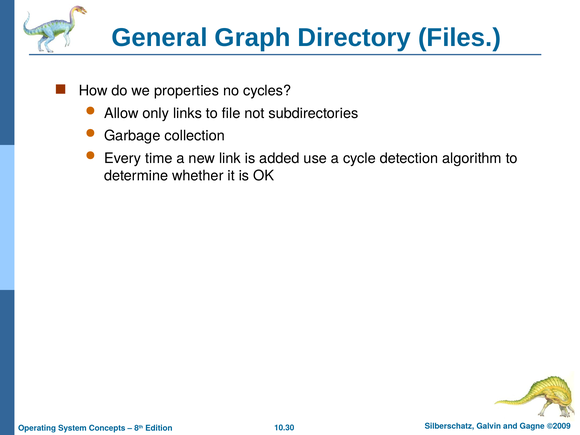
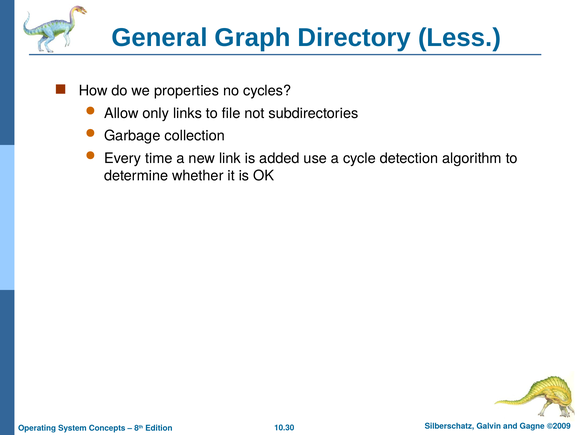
Files: Files -> Less
